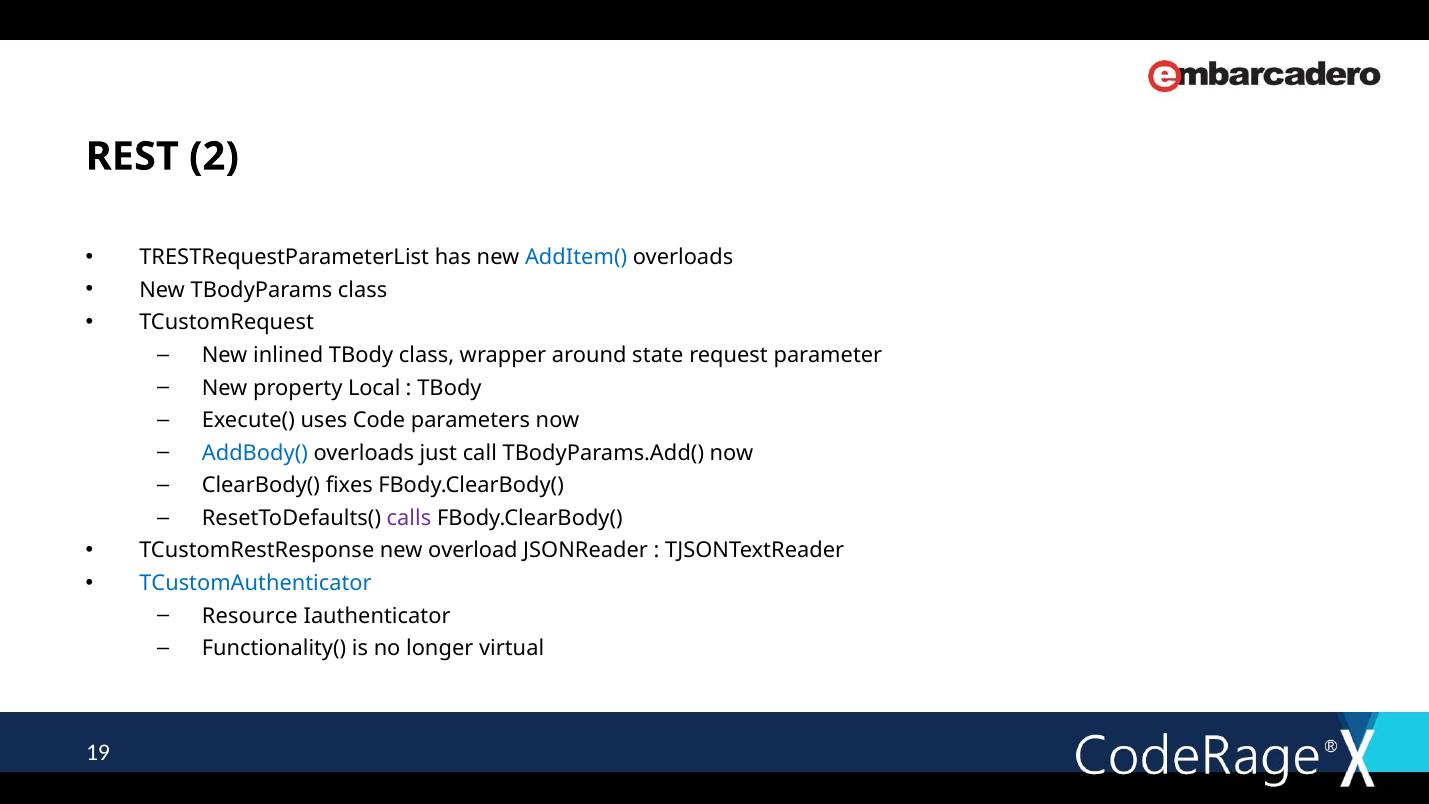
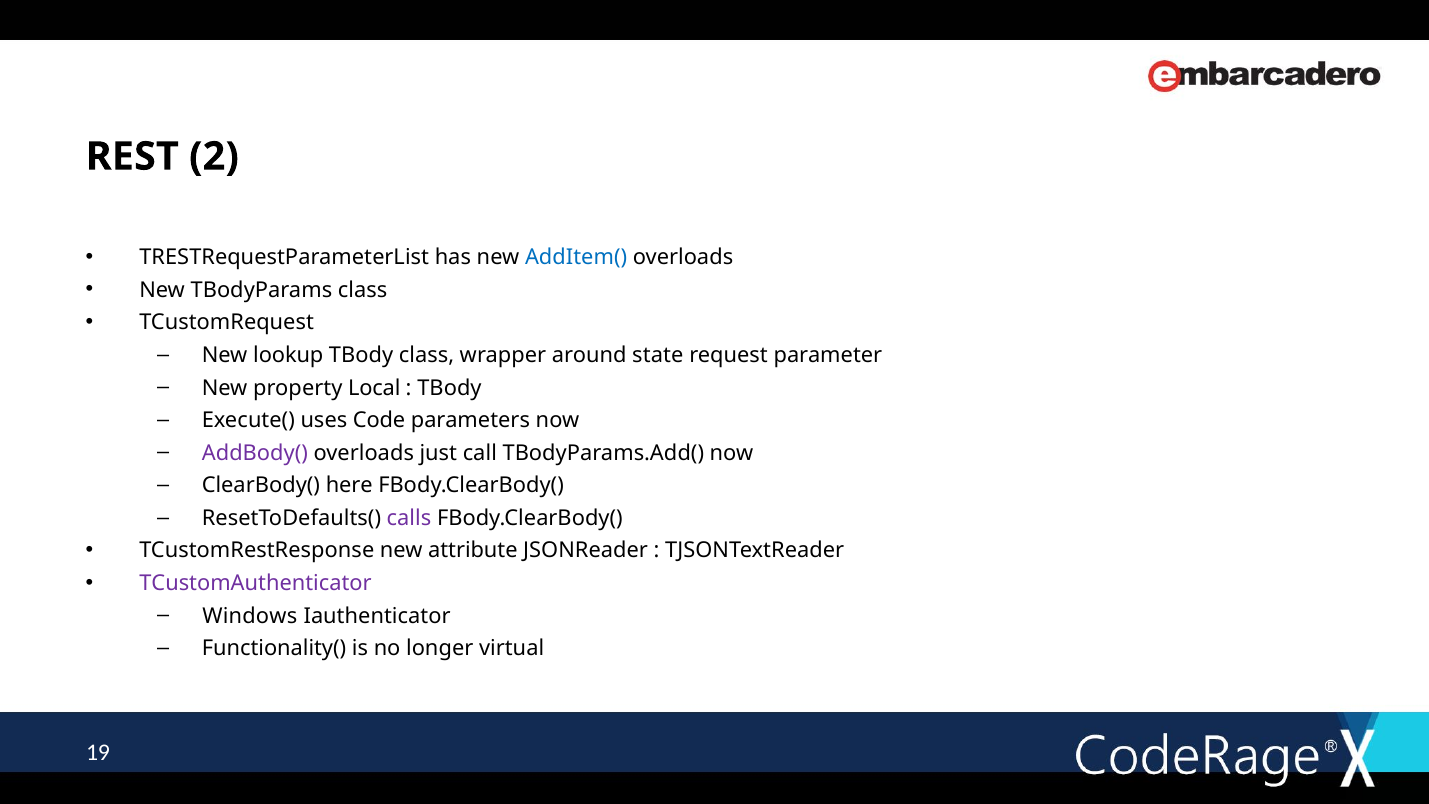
inlined: inlined -> lookup
AddBody( colour: blue -> purple
fixes: fixes -> here
overload: overload -> attribute
TCustomAuthenticator colour: blue -> purple
Resource: Resource -> Windows
